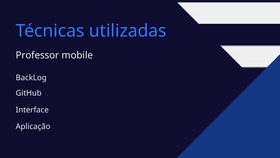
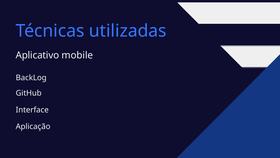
Professor: Professor -> Aplicativo
